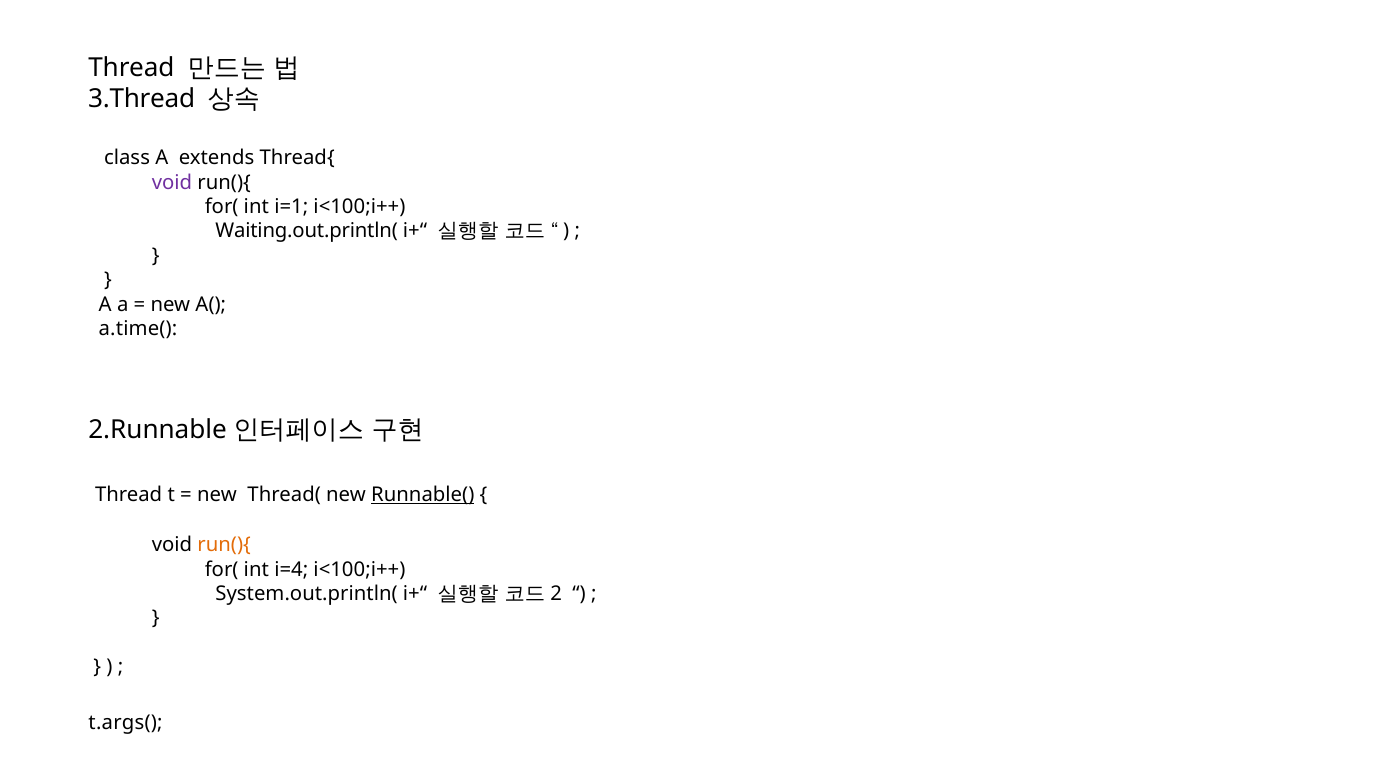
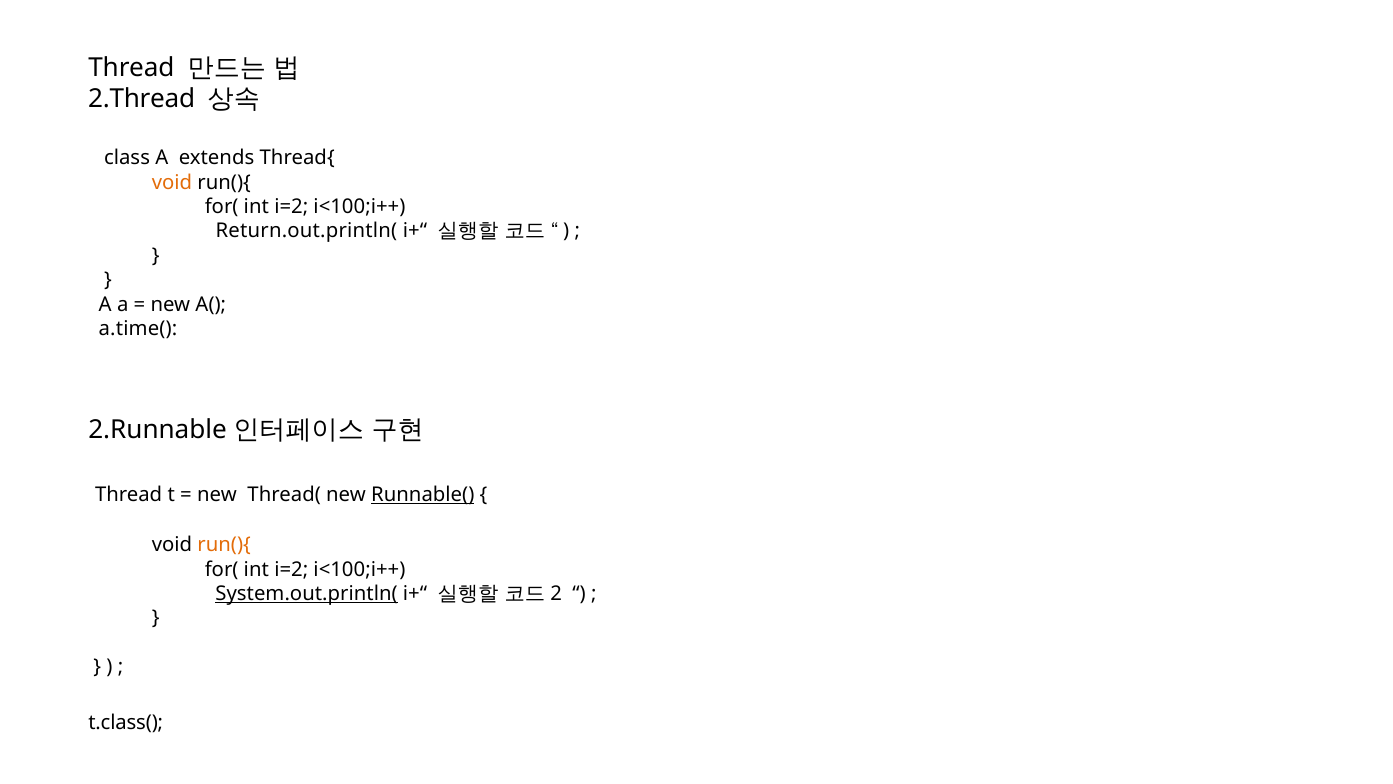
3.Thread: 3.Thread -> 2.Thread
void at (172, 182) colour: purple -> orange
i=1 at (291, 207): i=1 -> i=2
Waiting.out.println(: Waiting.out.println( -> Return.out.println(
i=4 at (291, 569): i=4 -> i=2
System.out.println( underline: none -> present
t.args(: t.args( -> t.class(
